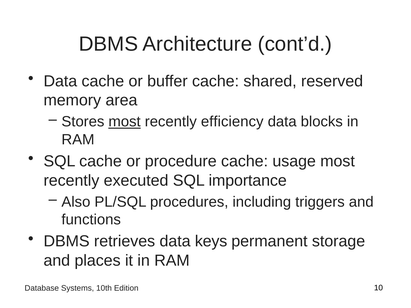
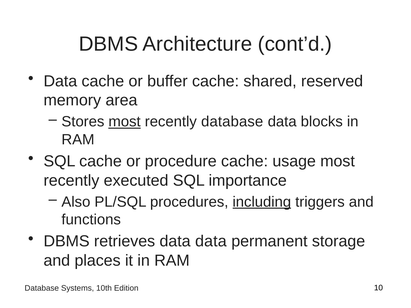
recently efficiency: efficiency -> database
including underline: none -> present
data keys: keys -> data
